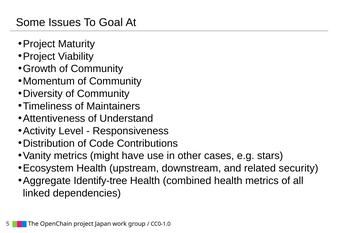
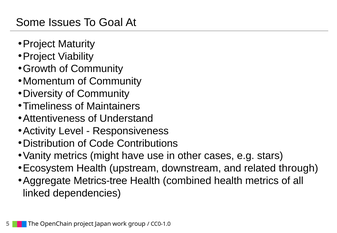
security: security -> through
Identify-tree: Identify-tree -> Metrics-tree
